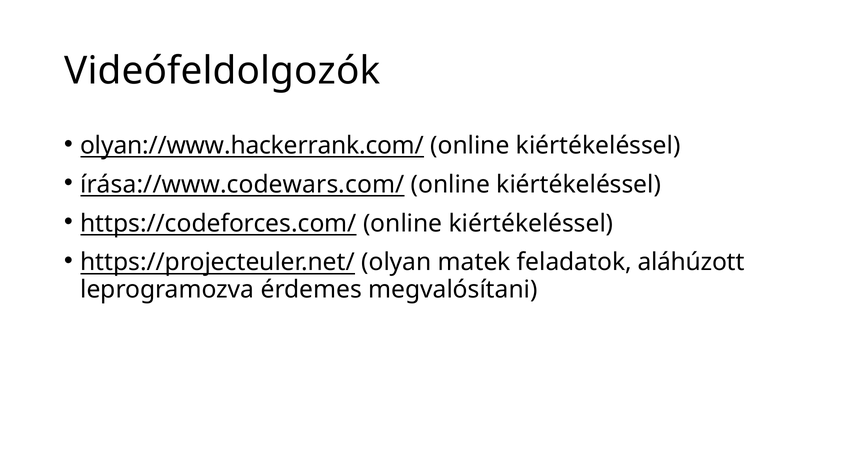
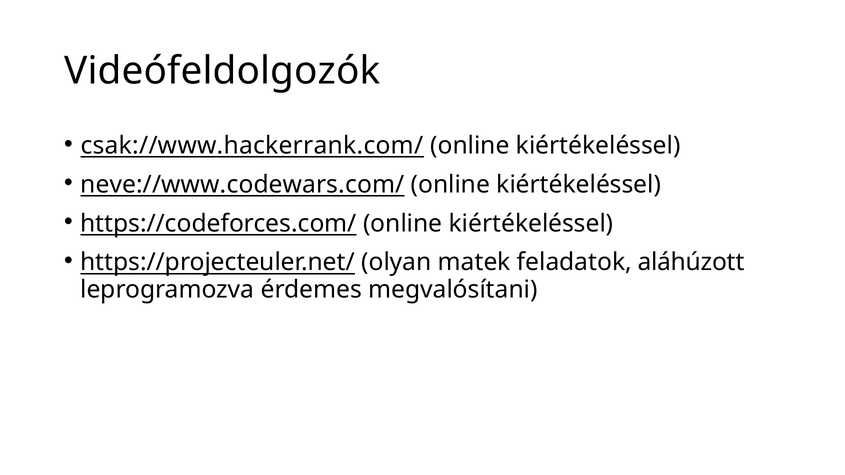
olyan://www.hackerrank.com/: olyan://www.hackerrank.com/ -> csak://www.hackerrank.com/
írása://www.codewars.com/: írása://www.codewars.com/ -> neve://www.codewars.com/
